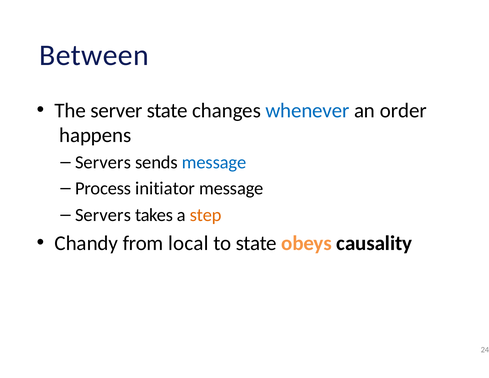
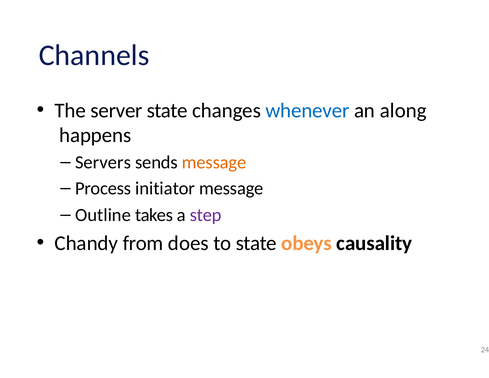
Between: Between -> Channels
order: order -> along
message at (214, 162) colour: blue -> orange
Servers at (103, 215): Servers -> Outline
step colour: orange -> purple
local: local -> does
